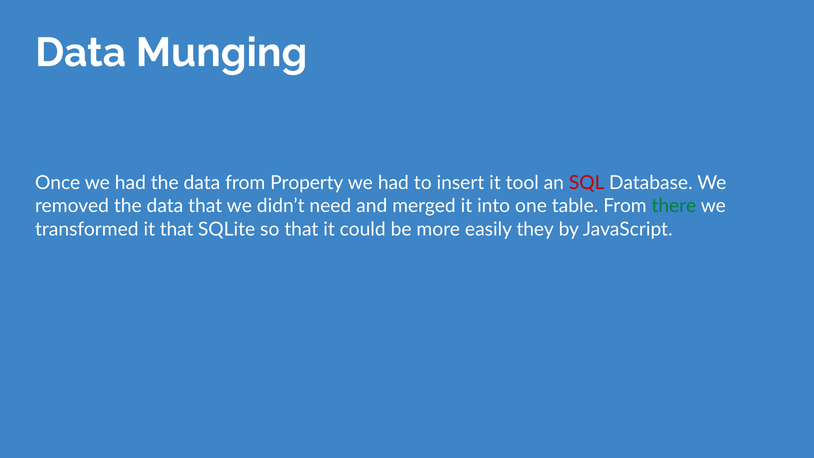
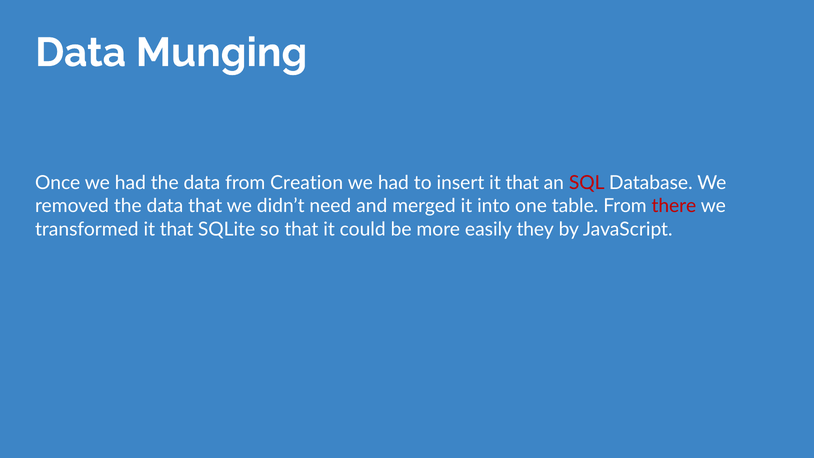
Property: Property -> Creation
insert it tool: tool -> that
there colour: green -> red
